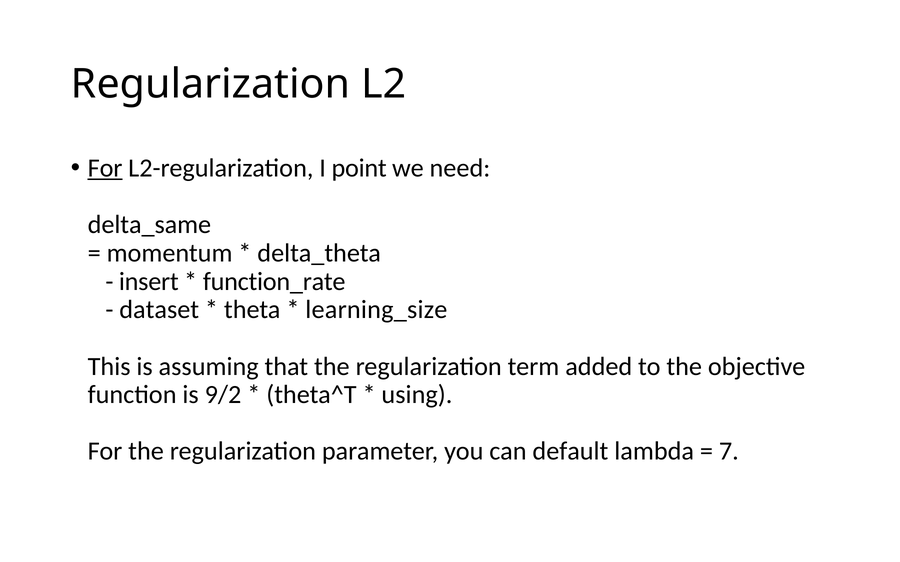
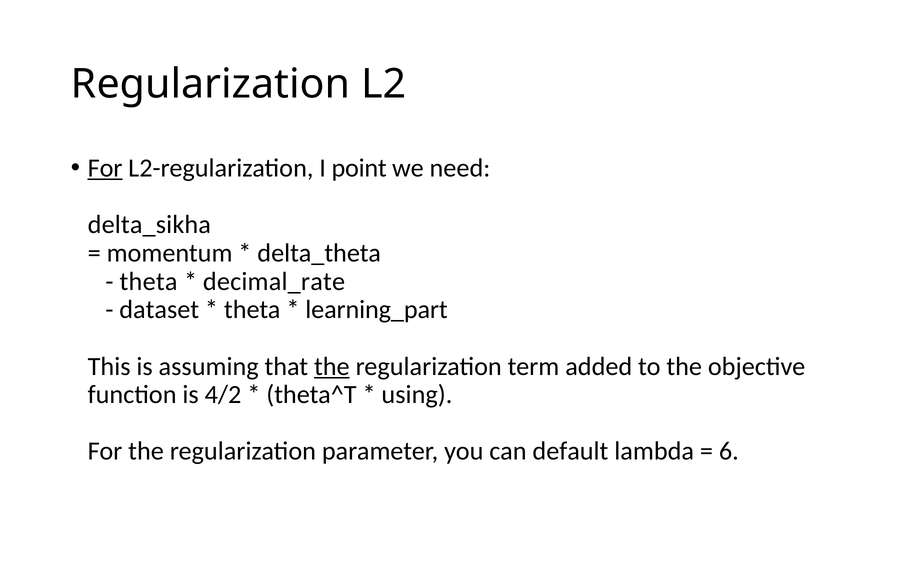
delta_same: delta_same -> delta_sikha
insert at (149, 282): insert -> theta
function_rate: function_rate -> decimal_rate
learning_size: learning_size -> learning_part
the at (332, 367) underline: none -> present
9/2: 9/2 -> 4/2
7: 7 -> 6
